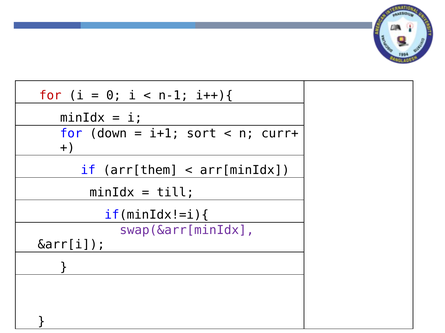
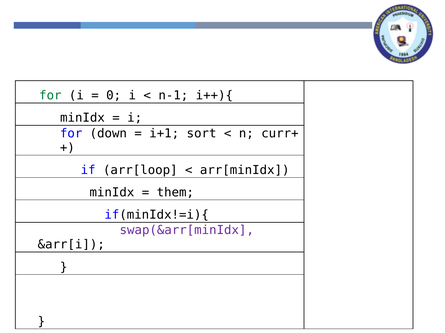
for at (50, 96) colour: red -> green
arr[them: arr[them -> arr[loop
till: till -> them
